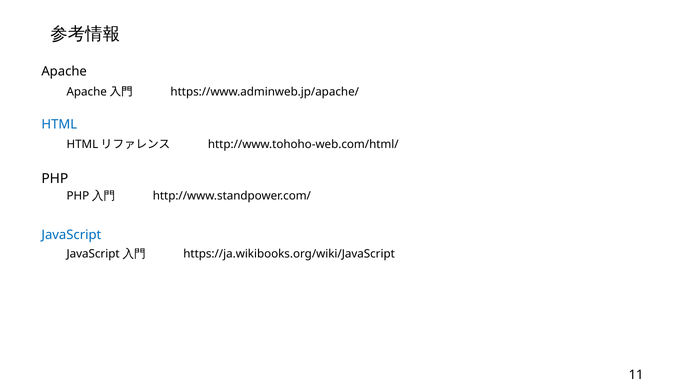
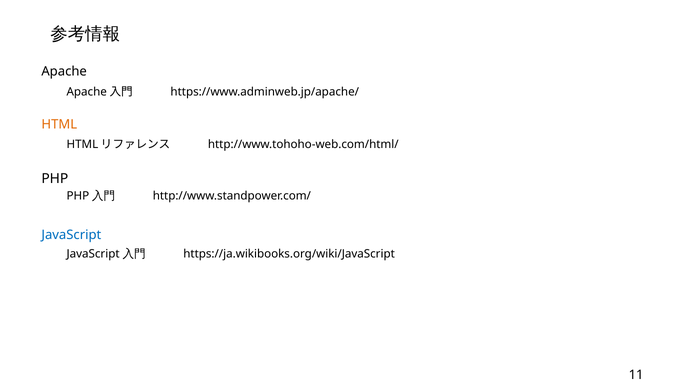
HTML colour: blue -> orange
